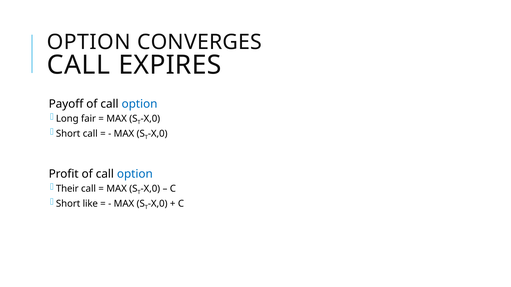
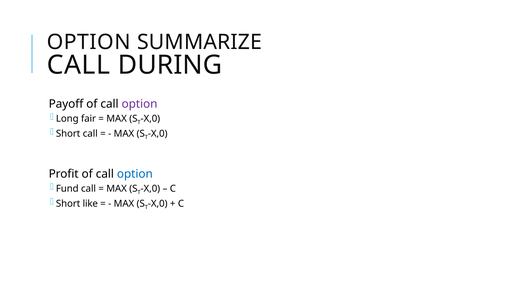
CONVERGES: CONVERGES -> SUMMARIZE
EXPIRES: EXPIRES -> DURING
option at (140, 104) colour: blue -> purple
Their: Their -> Fund
